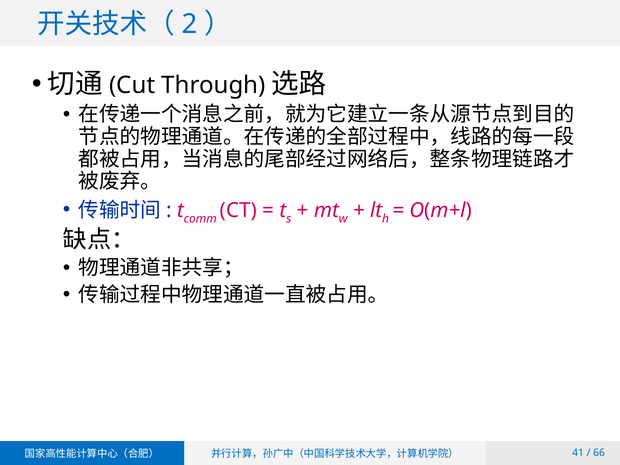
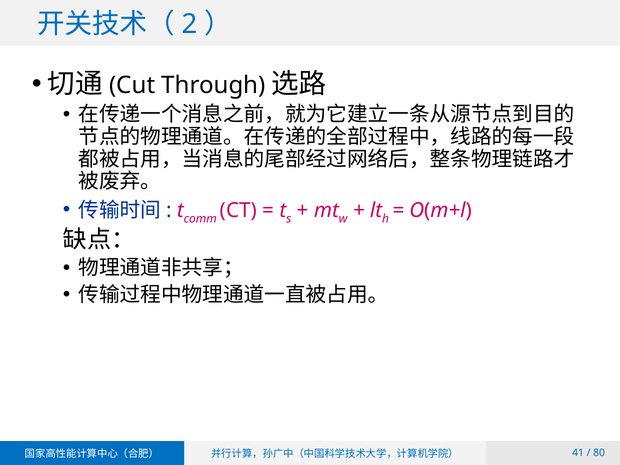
66: 66 -> 80
